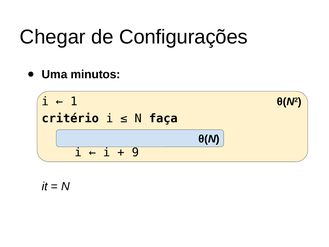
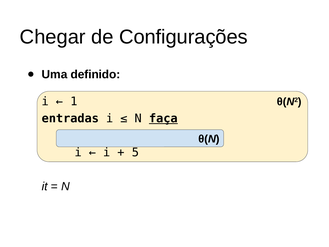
minutos: minutos -> definido
critério: critério -> entradas
faça underline: none -> present
9: 9 -> 5
